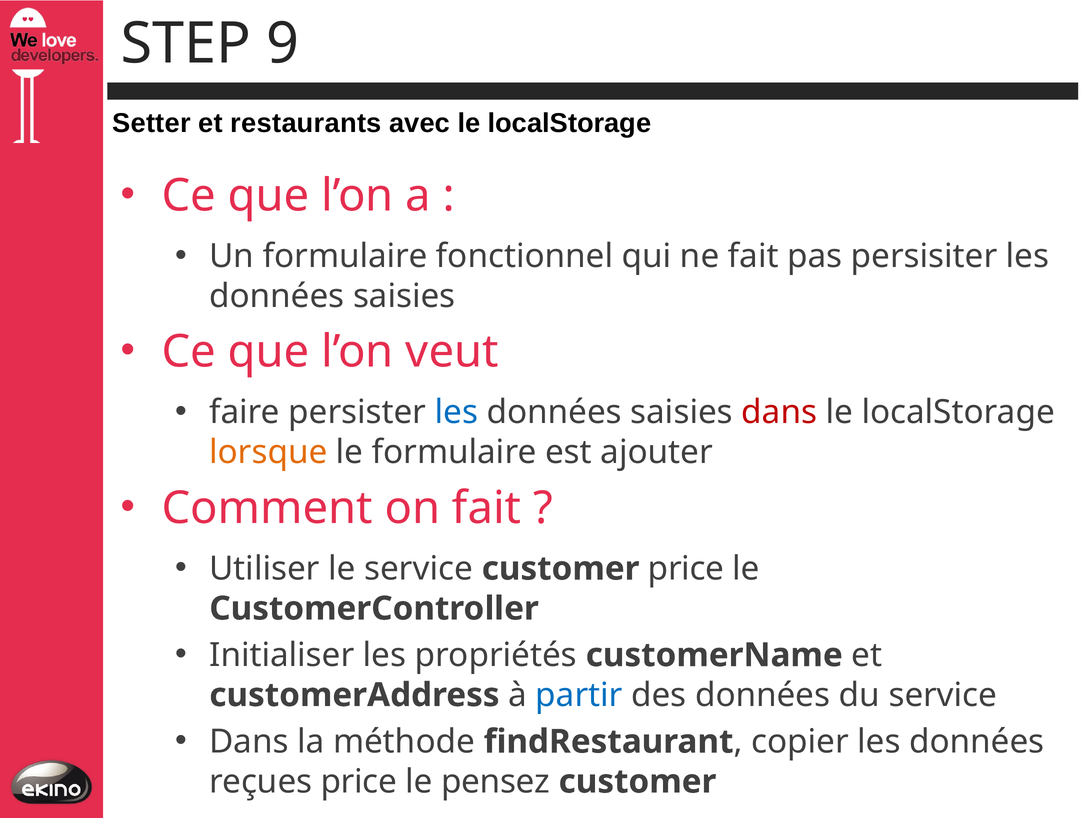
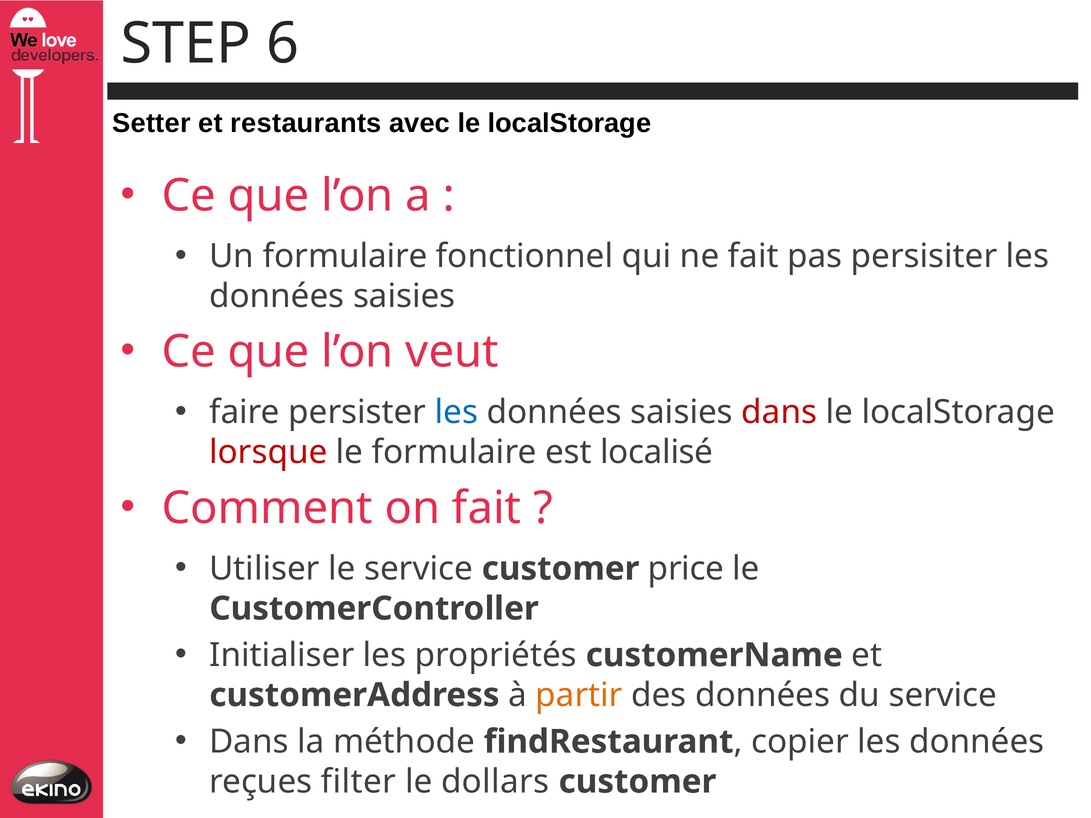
9: 9 -> 6
lorsque colour: orange -> red
ajouter: ajouter -> localisé
partir colour: blue -> orange
reçues price: price -> filter
pensez: pensez -> dollars
